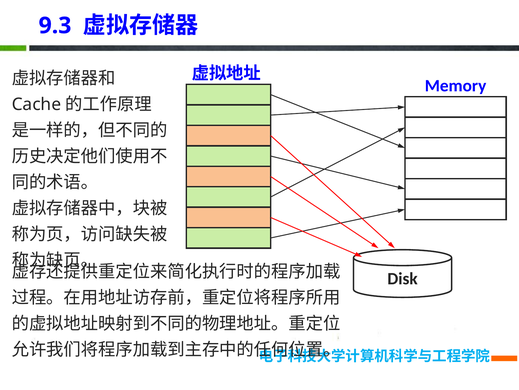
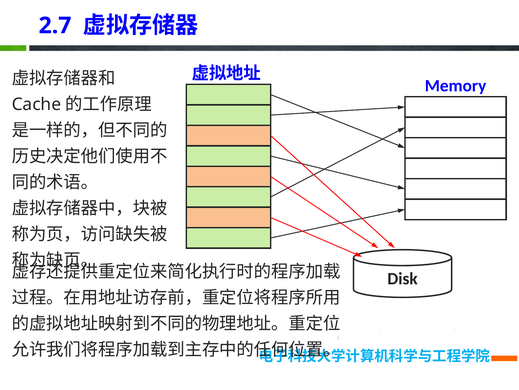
9.3: 9.3 -> 2.7
